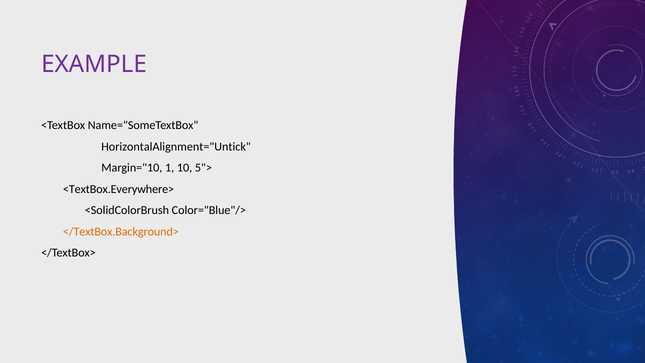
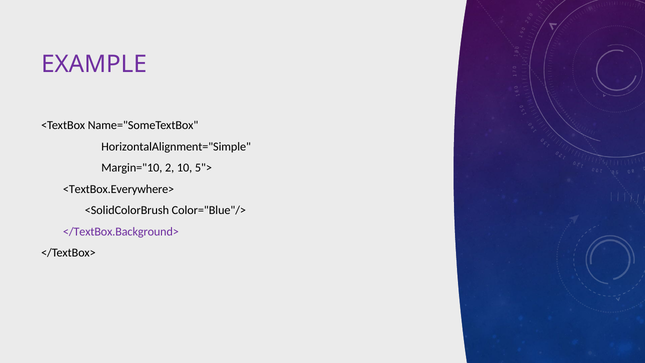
HorizontalAlignment="Untick: HorizontalAlignment="Untick -> HorizontalAlignment="Simple
1: 1 -> 2
</TextBox.Background> colour: orange -> purple
